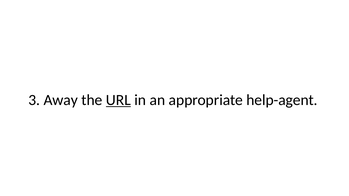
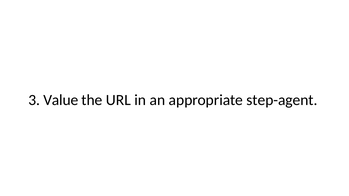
Away: Away -> Value
URL underline: present -> none
help-agent: help-agent -> step-agent
